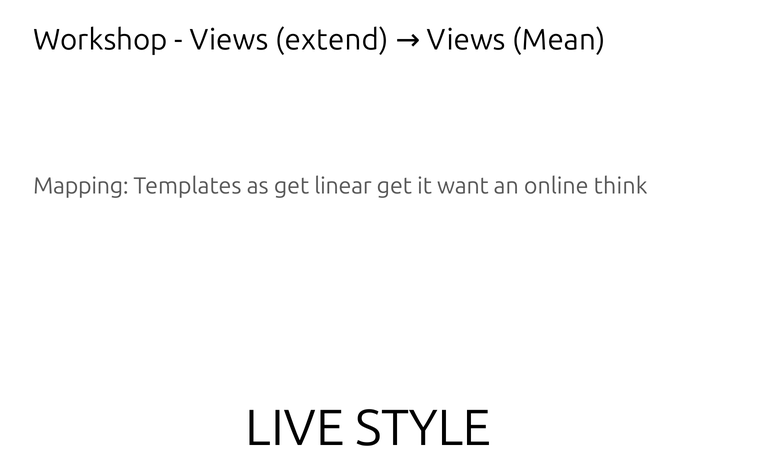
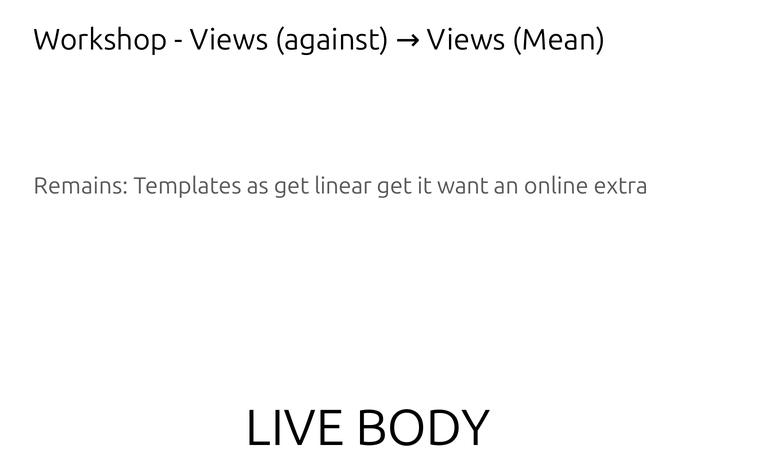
extend: extend -> against
Mapping: Mapping -> Remains
think: think -> extra
STYLE: STYLE -> BODY
